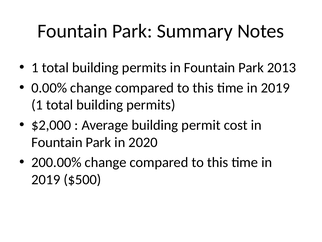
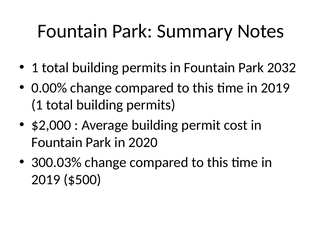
2013: 2013 -> 2032
200.00%: 200.00% -> 300.03%
